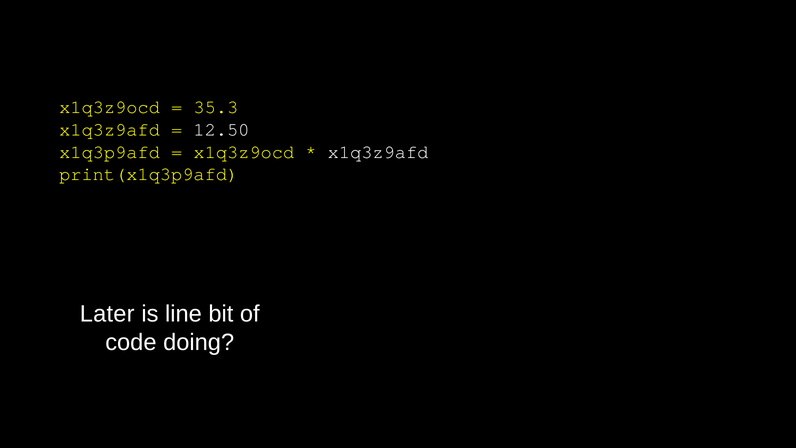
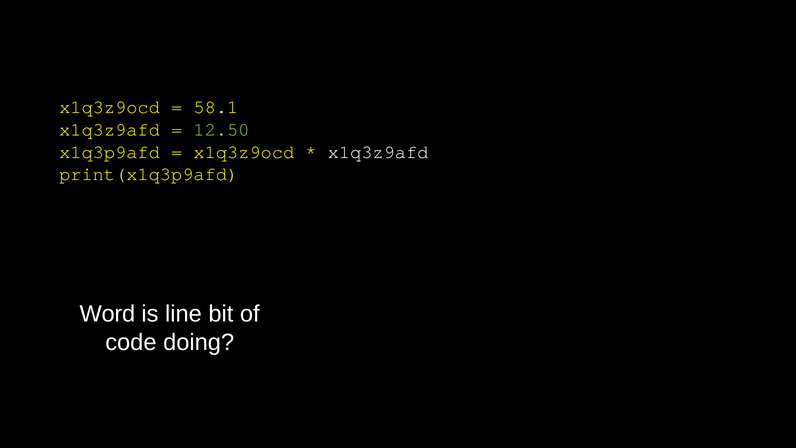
35.3: 35.3 -> 58.1
12.50 colour: white -> light green
Later: Later -> Word
